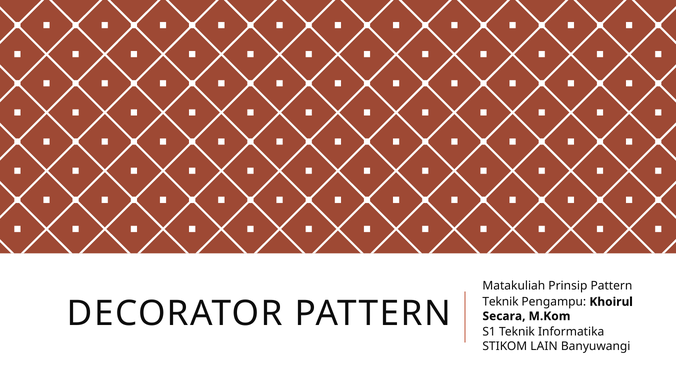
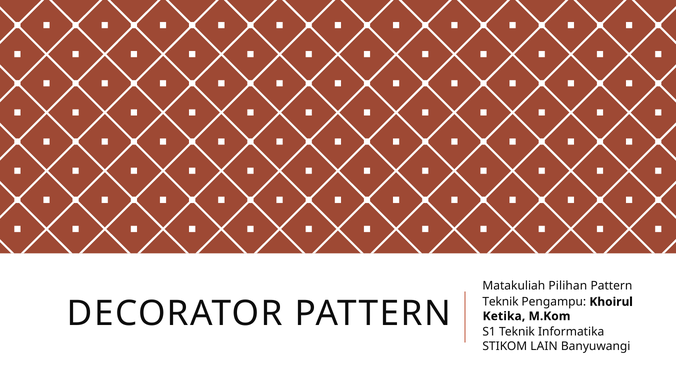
Prinsip: Prinsip -> Pilihan
Secara: Secara -> Ketika
